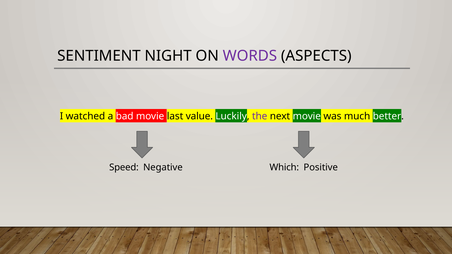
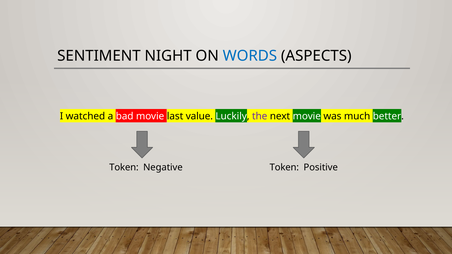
WORDS colour: purple -> blue
Speed at (124, 168): Speed -> Token
Which at (284, 168): Which -> Token
